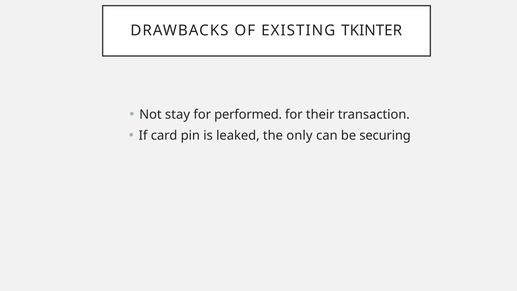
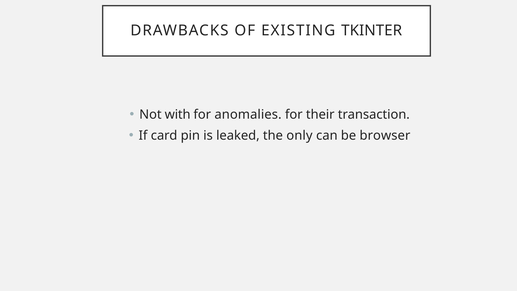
stay: stay -> with
performed: performed -> anomalies
securing: securing -> browser
